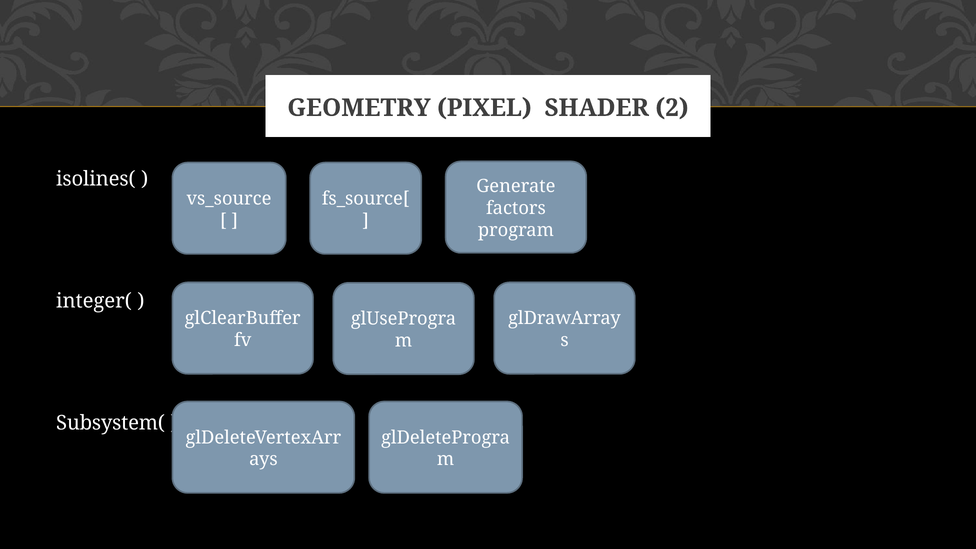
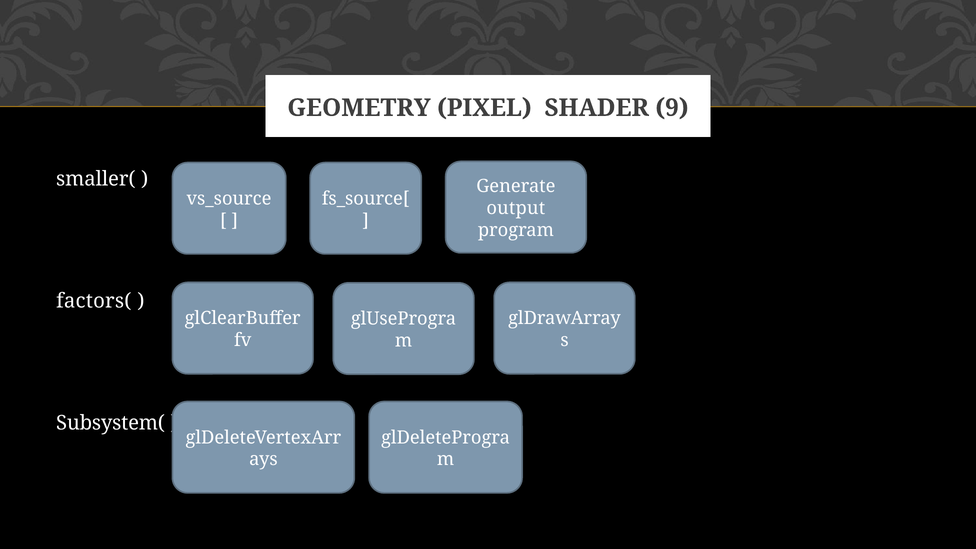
2: 2 -> 9
isolines(: isolines( -> smaller(
factors: factors -> output
integer(: integer( -> factors(
